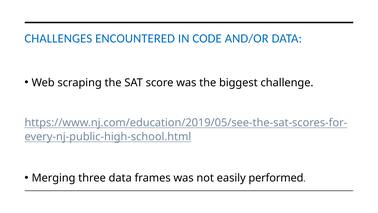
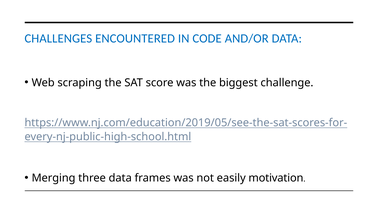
performed: performed -> motivation
